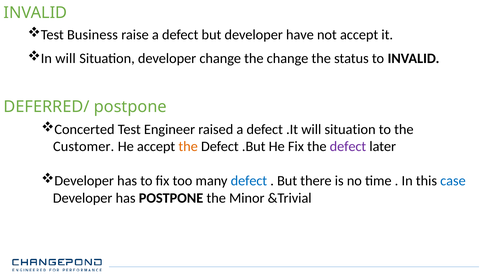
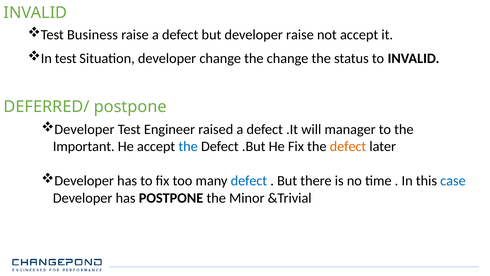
developer have: have -> raise
In will: will -> test
Concerted at (84, 129): Concerted -> Developer
.It will situation: situation -> manager
Customer: Customer -> Important
the at (188, 146) colour: orange -> blue
defect at (348, 146) colour: purple -> orange
